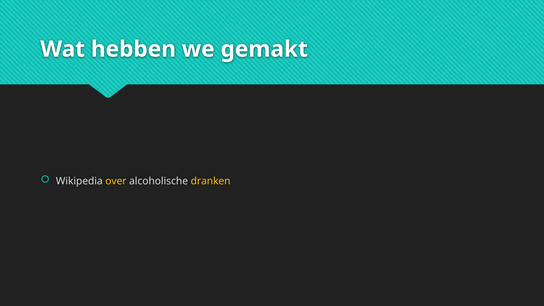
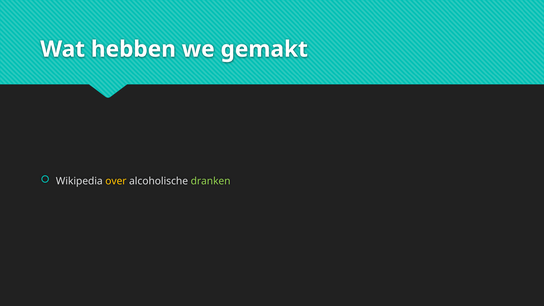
dranken colour: yellow -> light green
